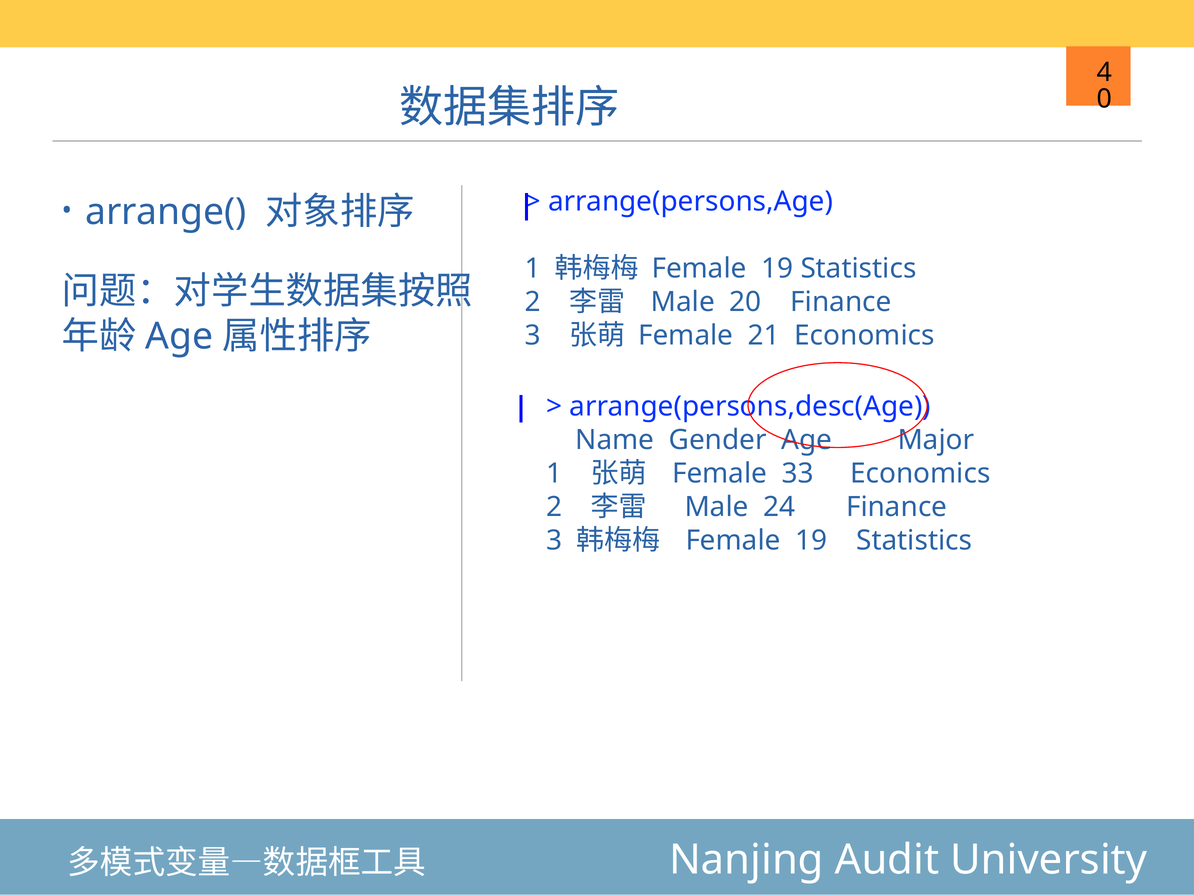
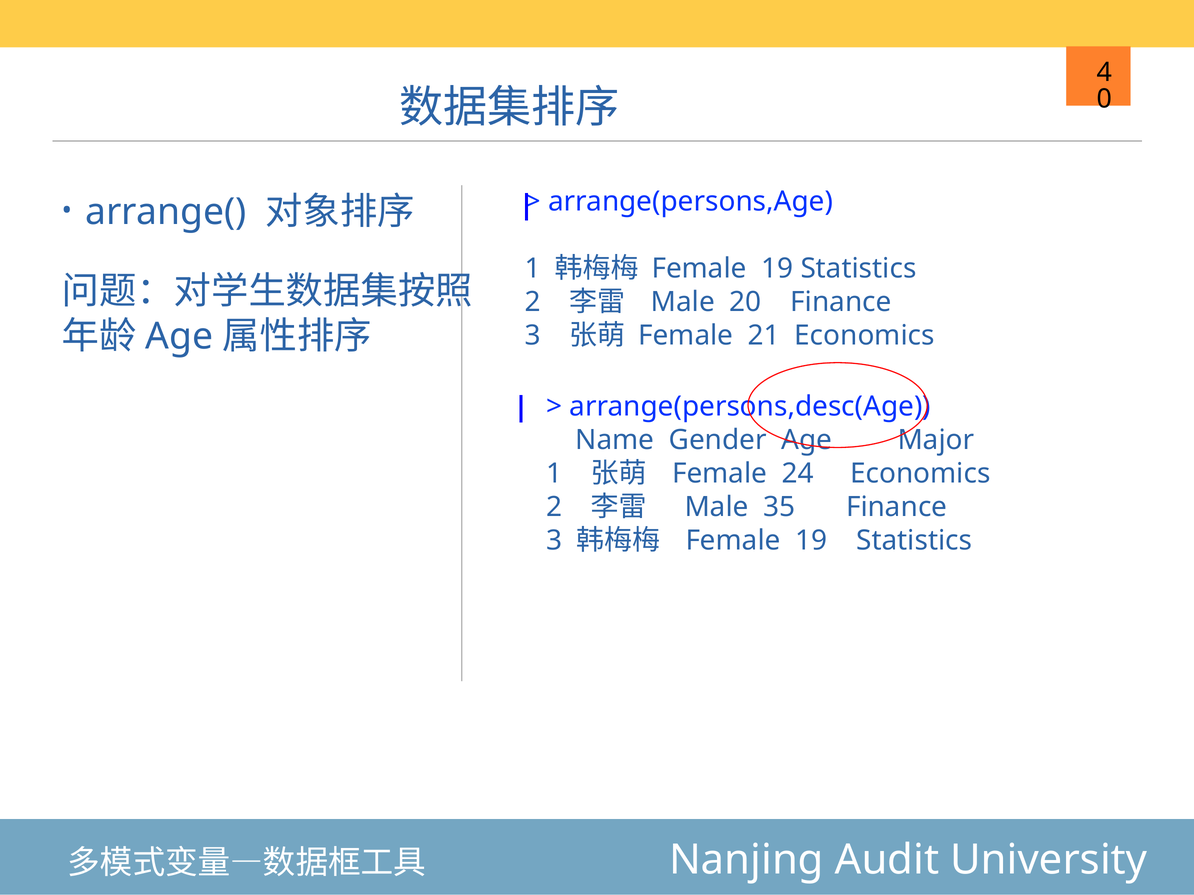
33: 33 -> 24
24: 24 -> 35
